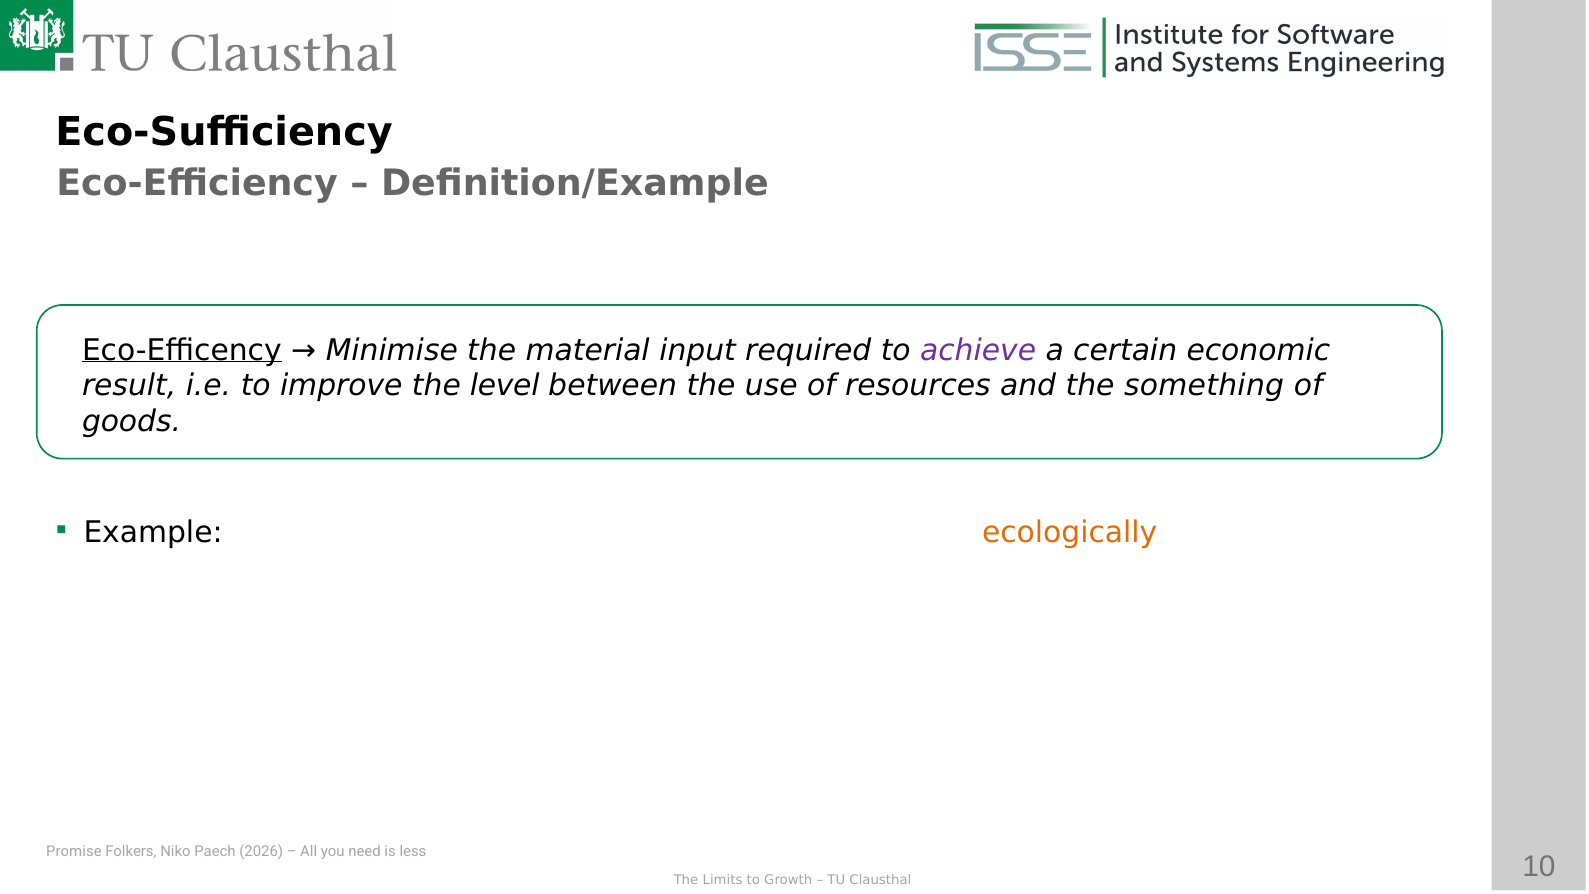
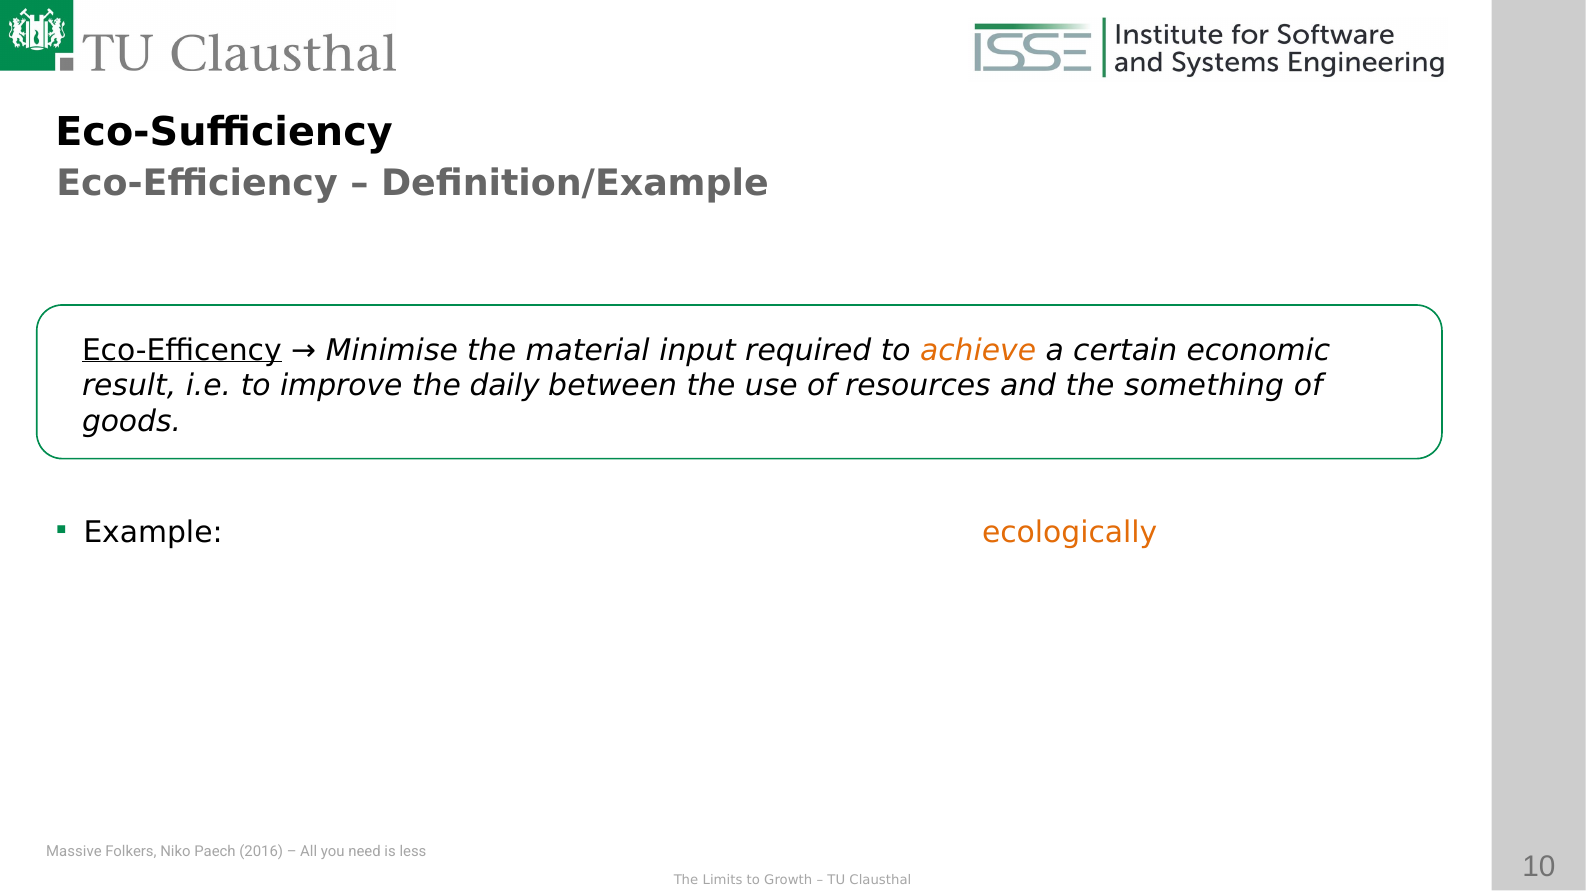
achieve colour: purple -> orange
level: level -> daily
Promise: Promise -> Massive
2026: 2026 -> 2016
